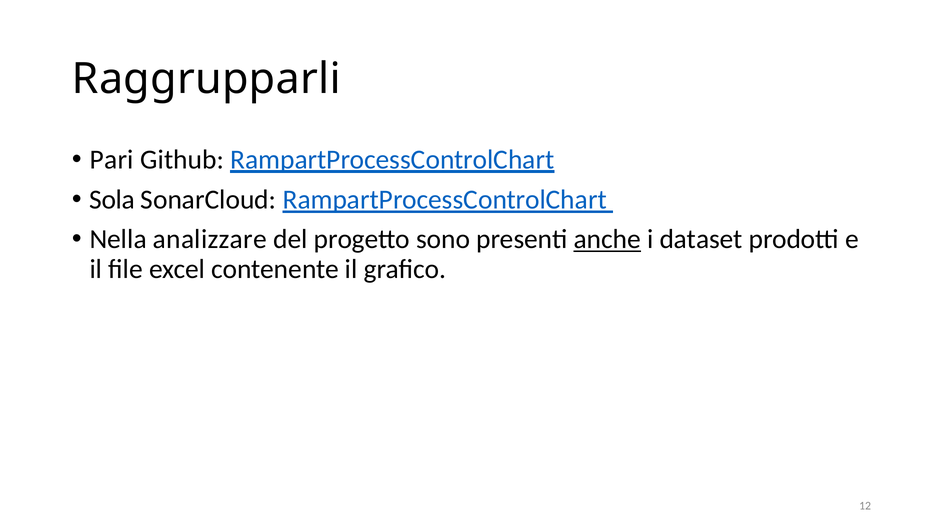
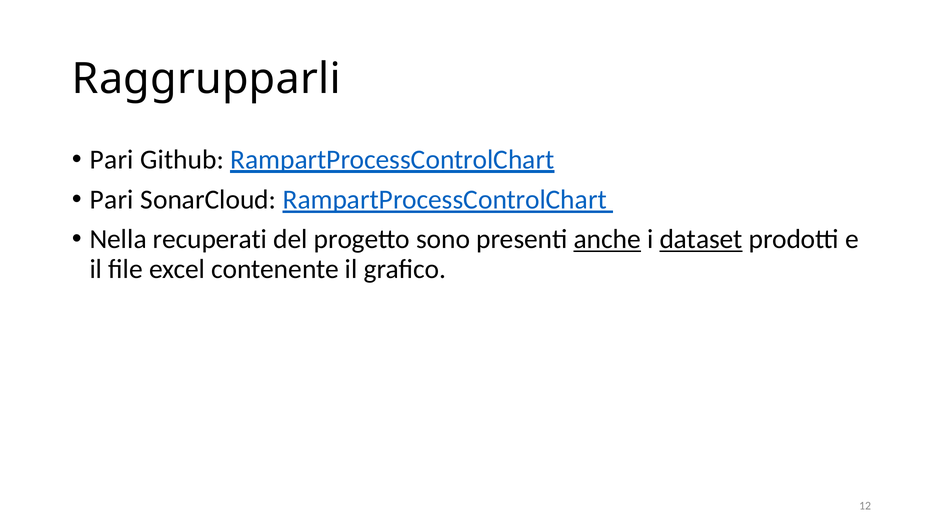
Sola at (112, 200): Sola -> Pari
analizzare: analizzare -> recuperati
dataset underline: none -> present
